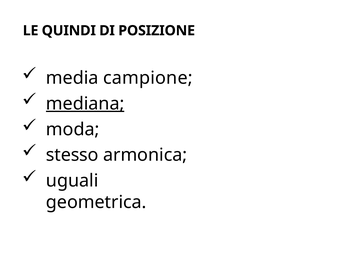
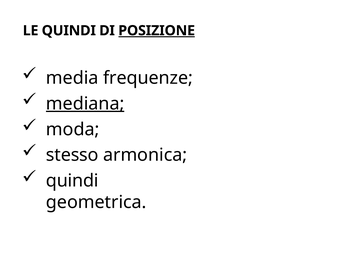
POSIZIONE underline: none -> present
campione: campione -> frequenze
uguali at (72, 181): uguali -> quindi
